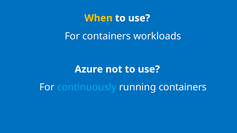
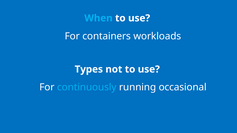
When colour: yellow -> light blue
Azure: Azure -> Types
running containers: containers -> occasional
